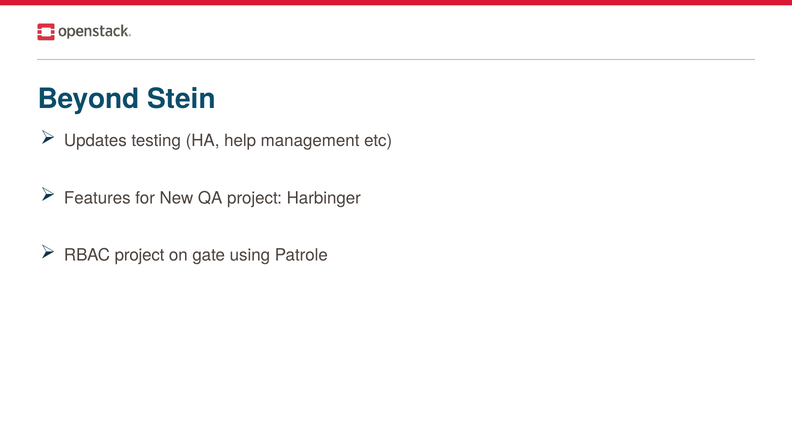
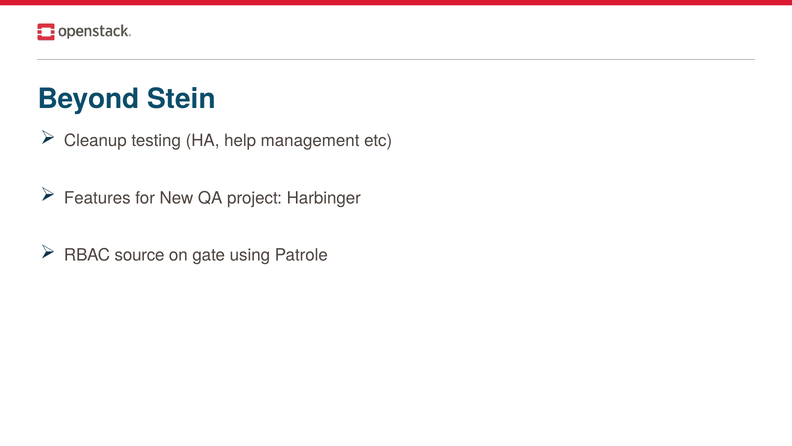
Updates: Updates -> Cleanup
RBAC project: project -> source
